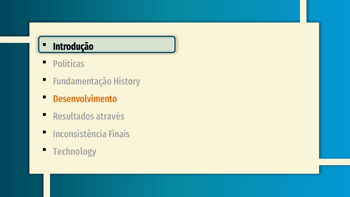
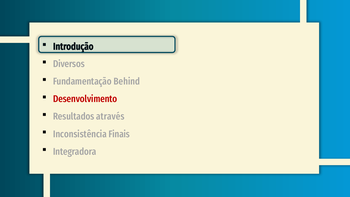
Políticas: Políticas -> Diversos
History: History -> Behind
Desenvolvimento colour: orange -> red
Technology: Technology -> Integradora
